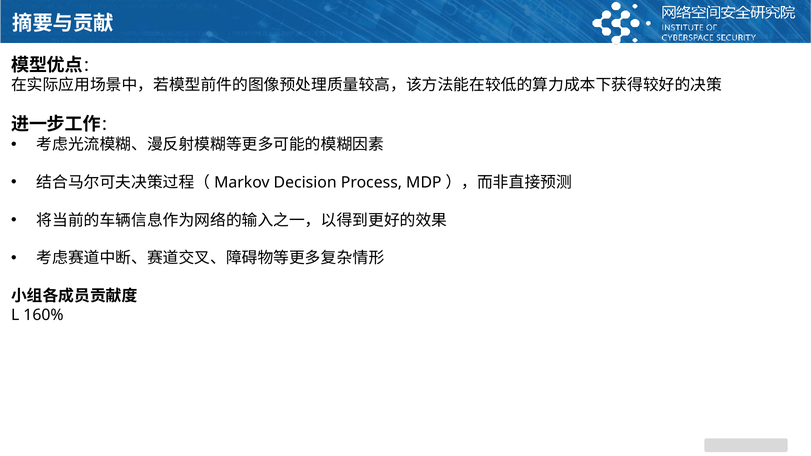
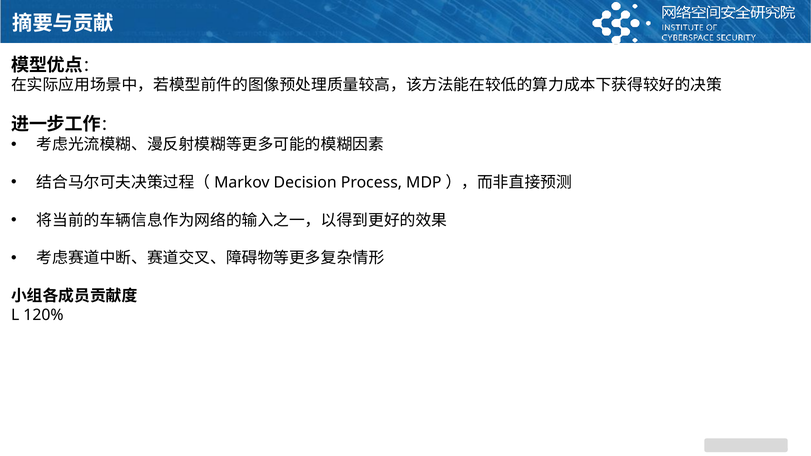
160%: 160% -> 120%
